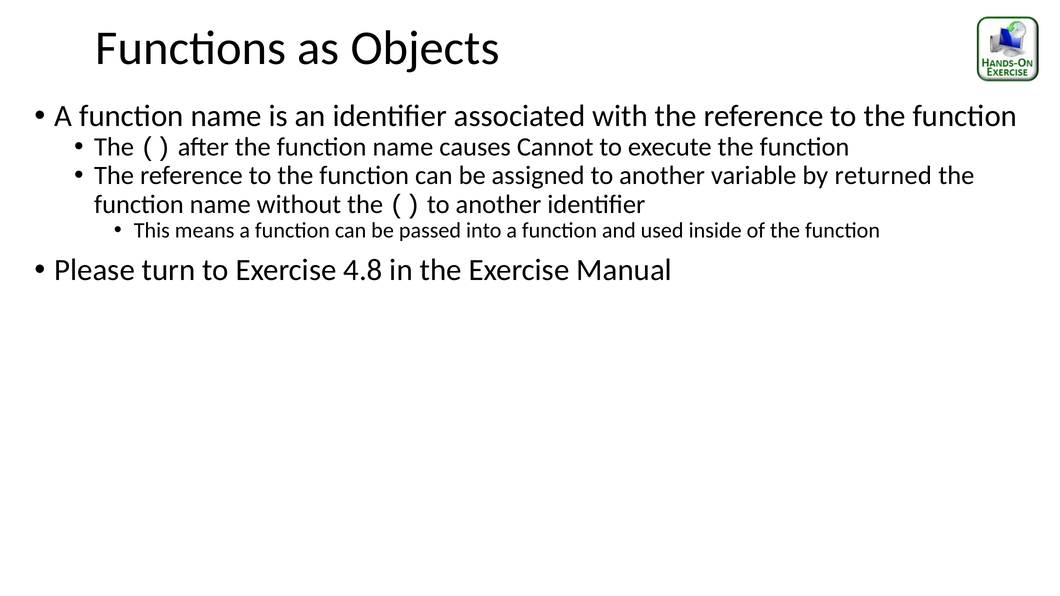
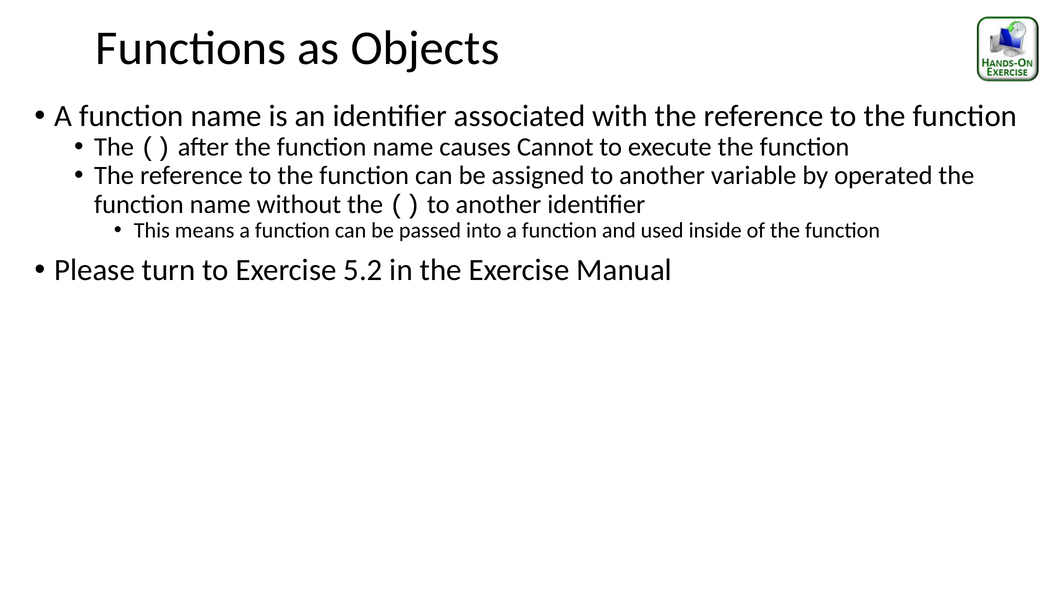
returned: returned -> operated
4.8: 4.8 -> 5.2
